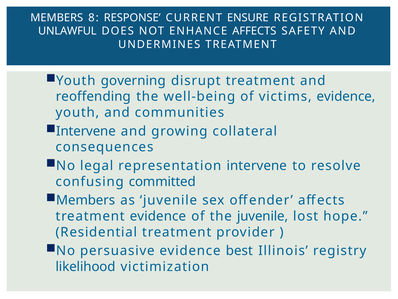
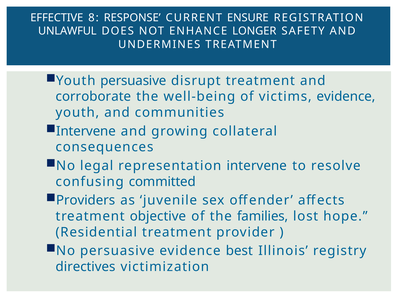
MEMBERS at (57, 18): MEMBERS -> EFFECTIVE
ENHANCE AFFECTS: AFFECTS -> LONGER
Youth governing: governing -> persuasive
reoffending: reoffending -> corroborate
Members at (86, 200): Members -> Providers
treatment evidence: evidence -> objective
the juvenile: juvenile -> families
likelihood: likelihood -> directives
